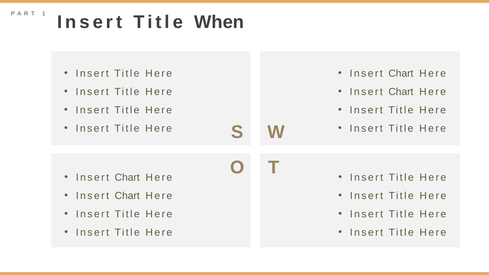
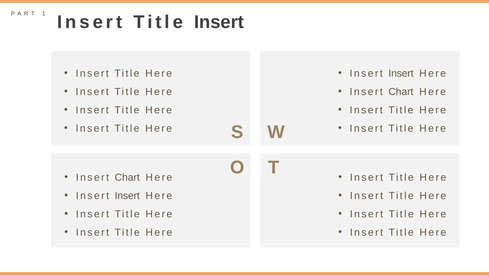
Title When: When -> Insert
Chart at (401, 73): Chart -> Insert
Chart at (127, 196): Chart -> Insert
